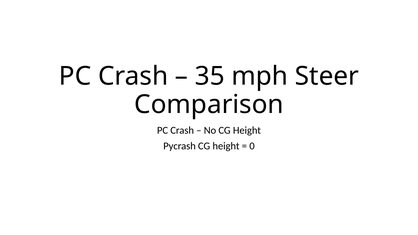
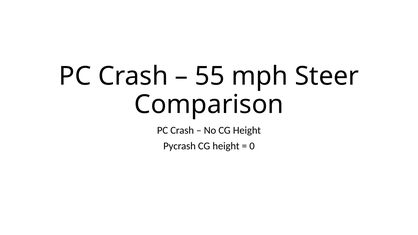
35: 35 -> 55
